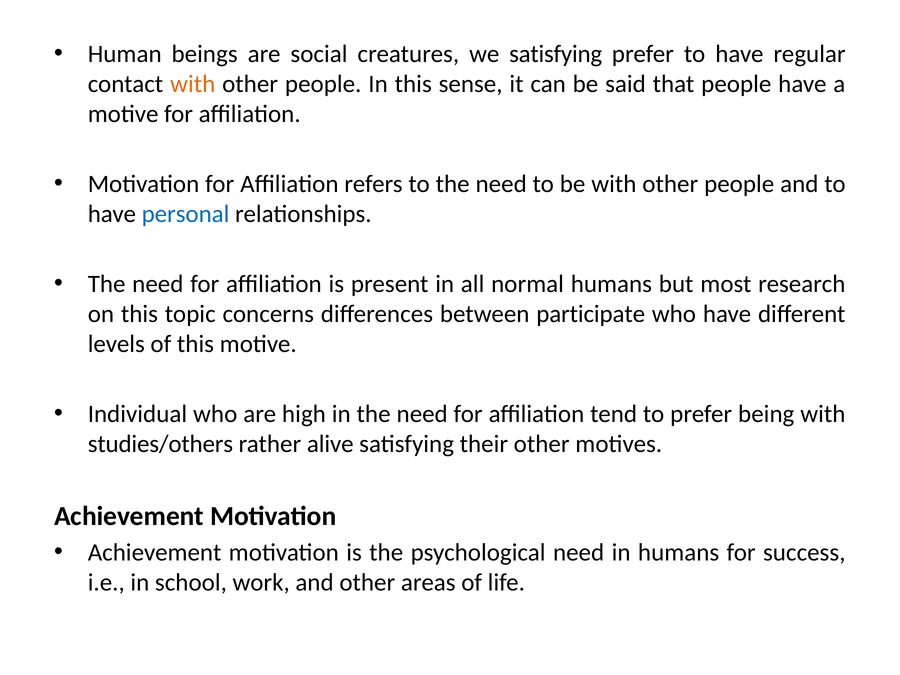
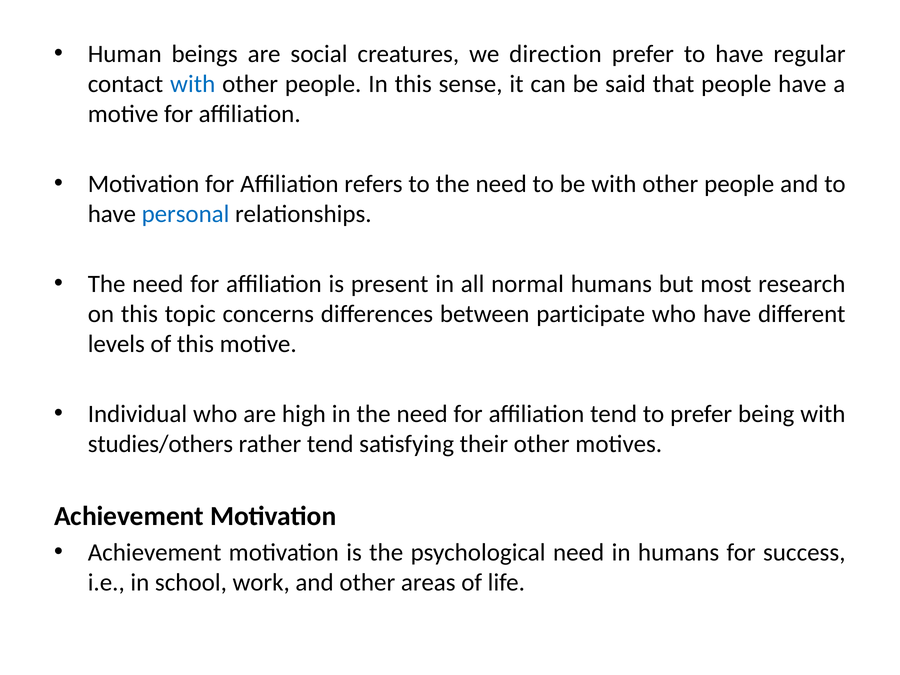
we satisfying: satisfying -> direction
with at (193, 84) colour: orange -> blue
rather alive: alive -> tend
